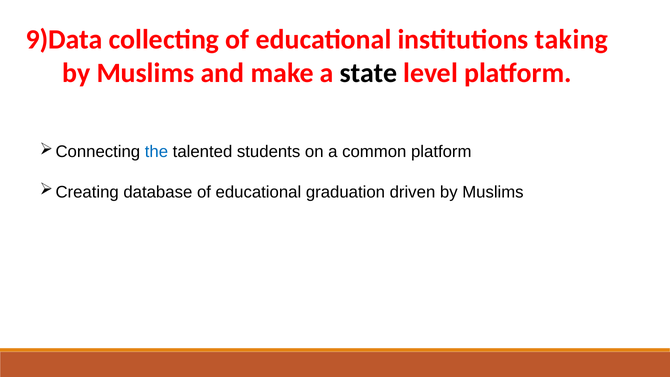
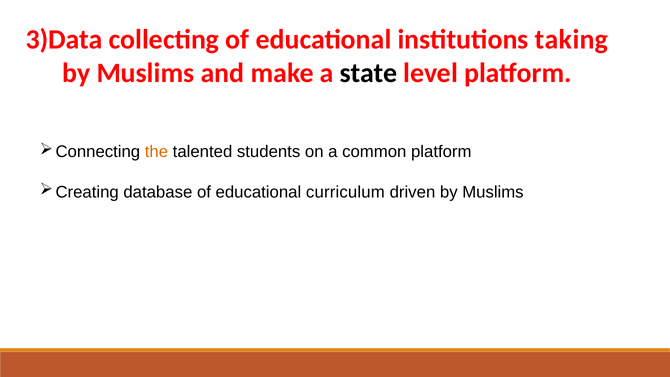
9)Data: 9)Data -> 3)Data
the colour: blue -> orange
graduation: graduation -> curriculum
